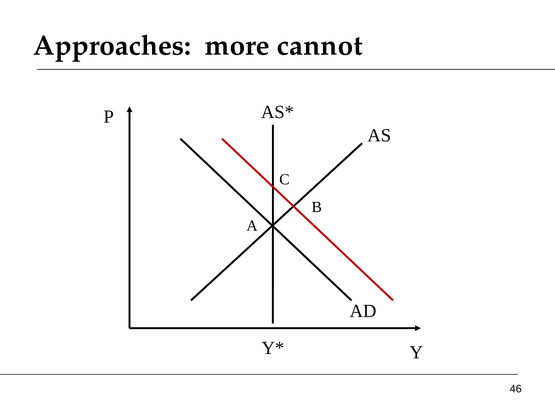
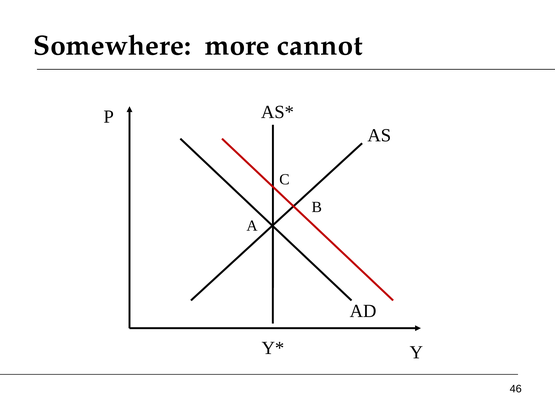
Approaches: Approaches -> Somewhere
